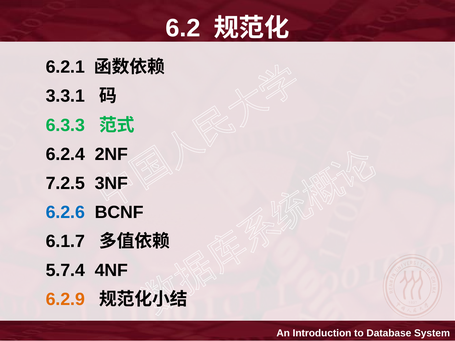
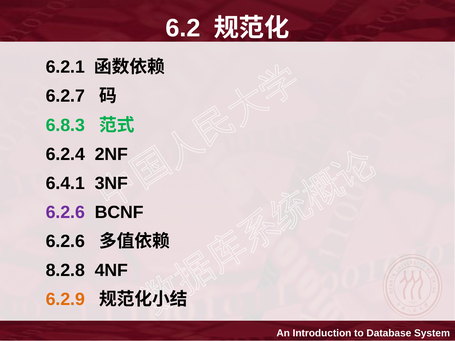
3.3.1: 3.3.1 -> 6.2.7
6.3.3: 6.3.3 -> 6.8.3
7.2.5: 7.2.5 -> 6.4.1
6.2.6 at (65, 212) colour: blue -> purple
6.1.7 at (65, 241): 6.1.7 -> 6.2.6
5.7.4: 5.7.4 -> 8.2.8
